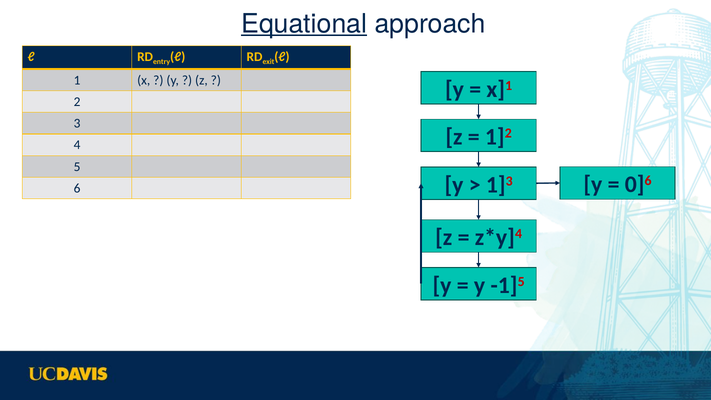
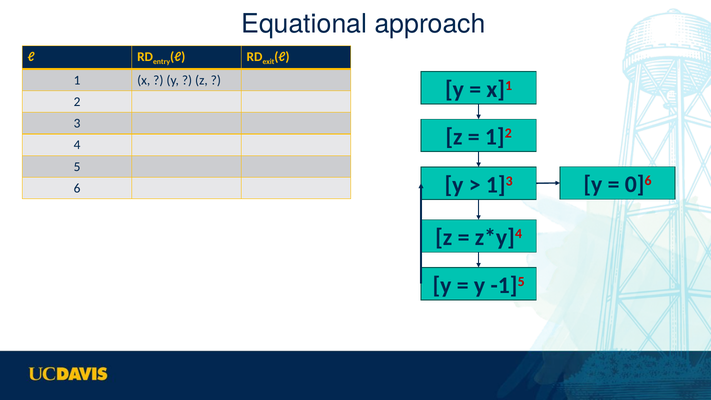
Equational underline: present -> none
